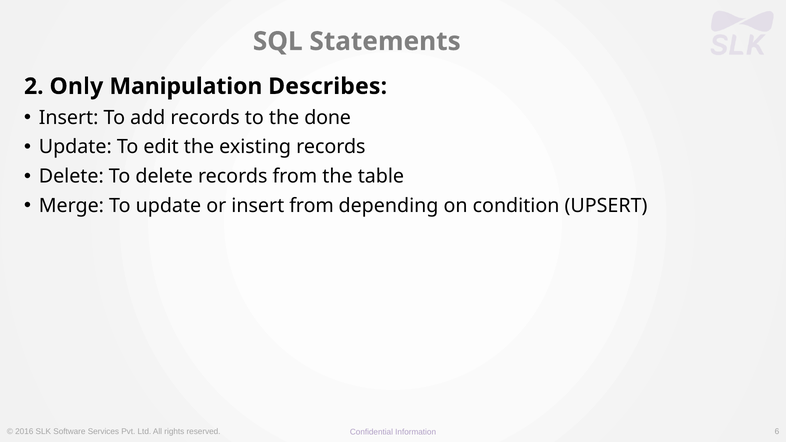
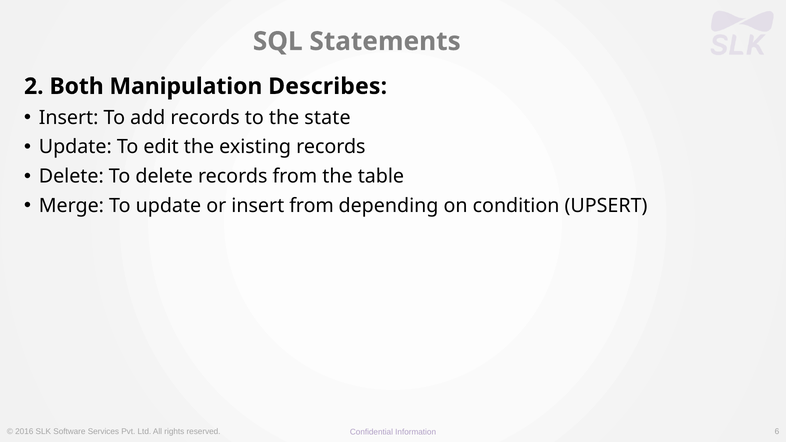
Only: Only -> Both
done: done -> state
